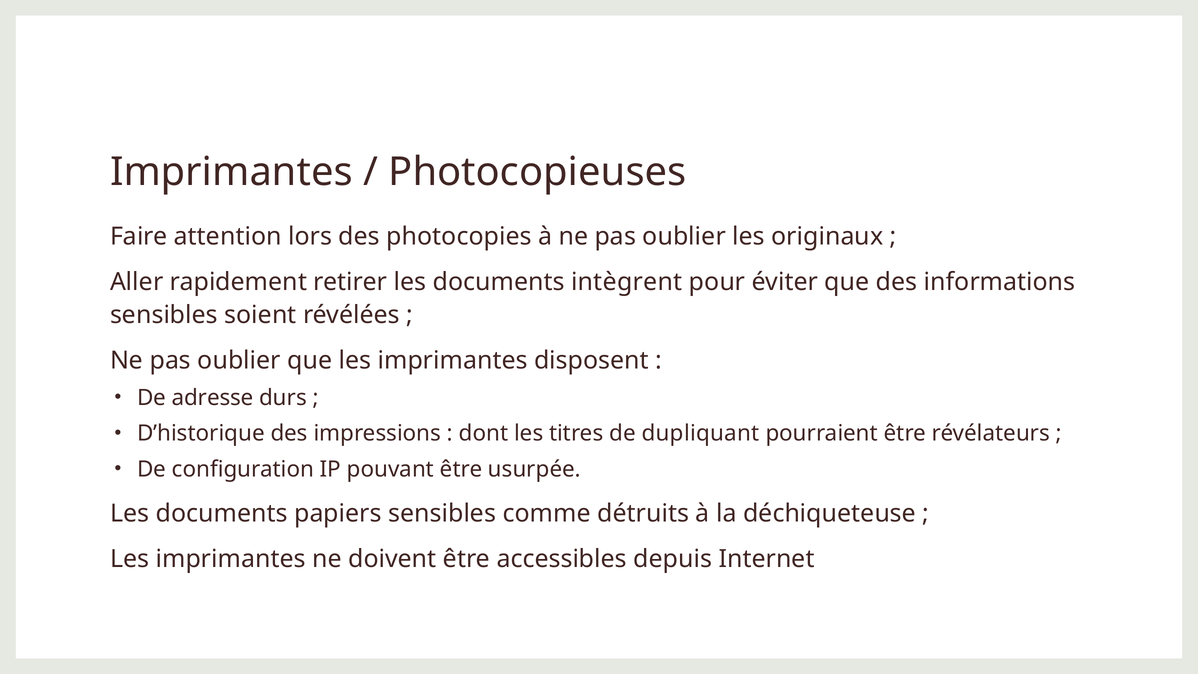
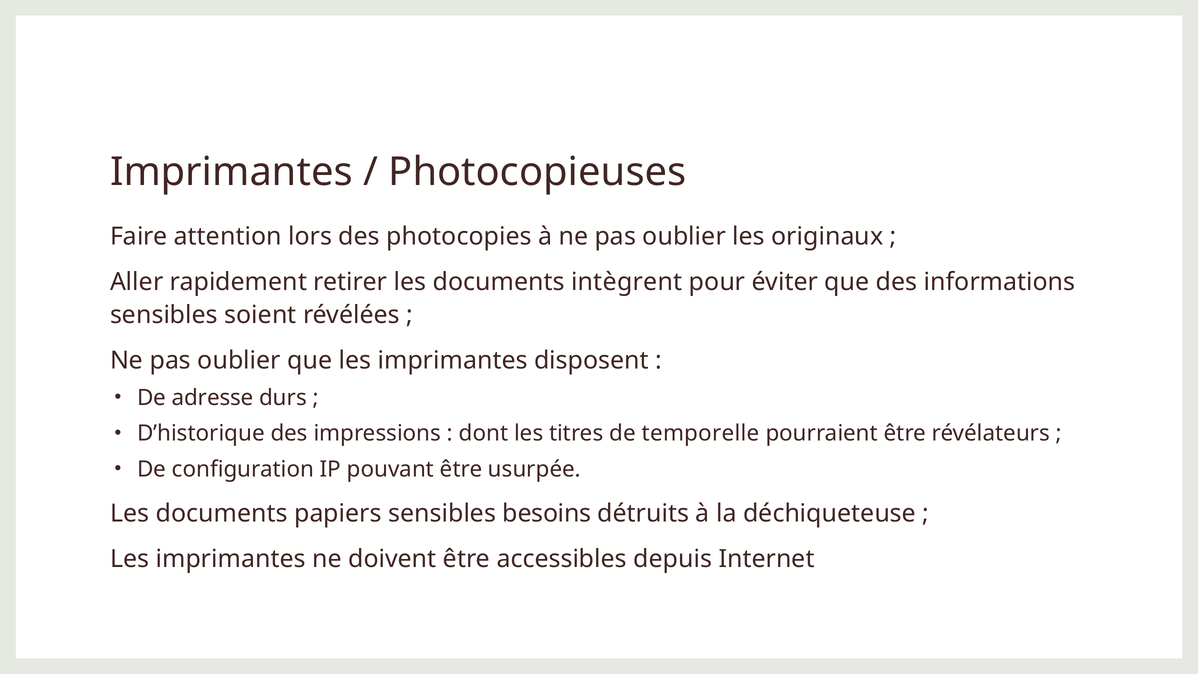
dupliquant: dupliquant -> temporelle
comme: comme -> besoins
